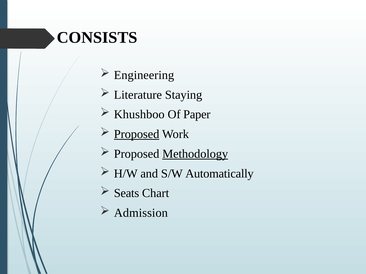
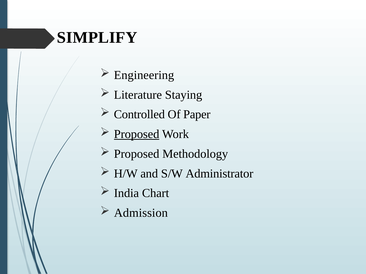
CONSISTS: CONSISTS -> SIMPLIFY
Khushboo: Khushboo -> Controlled
Methodology underline: present -> none
Automatically: Automatically -> Administrator
Seats: Seats -> India
